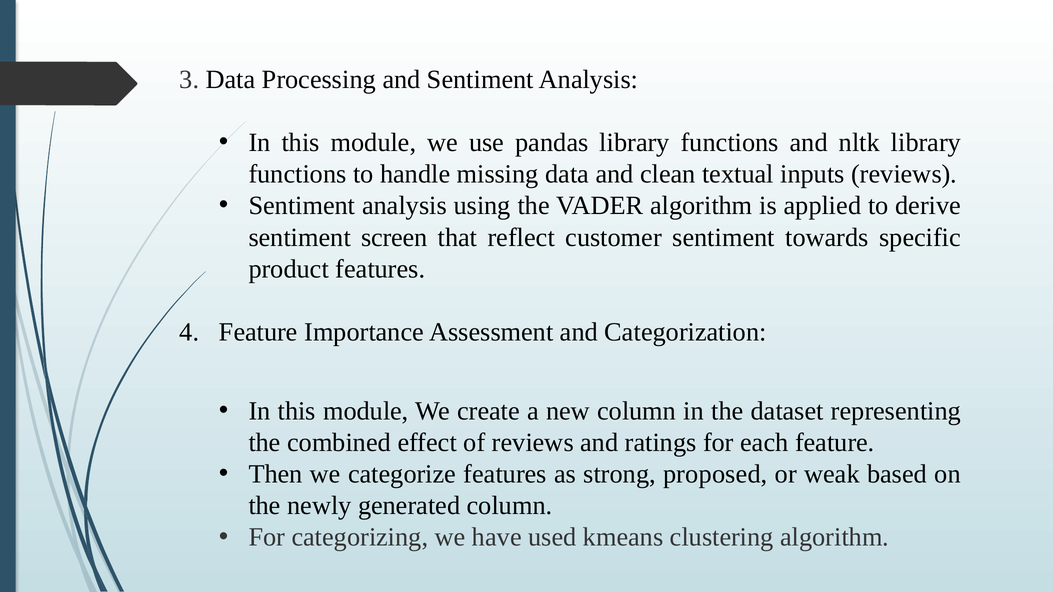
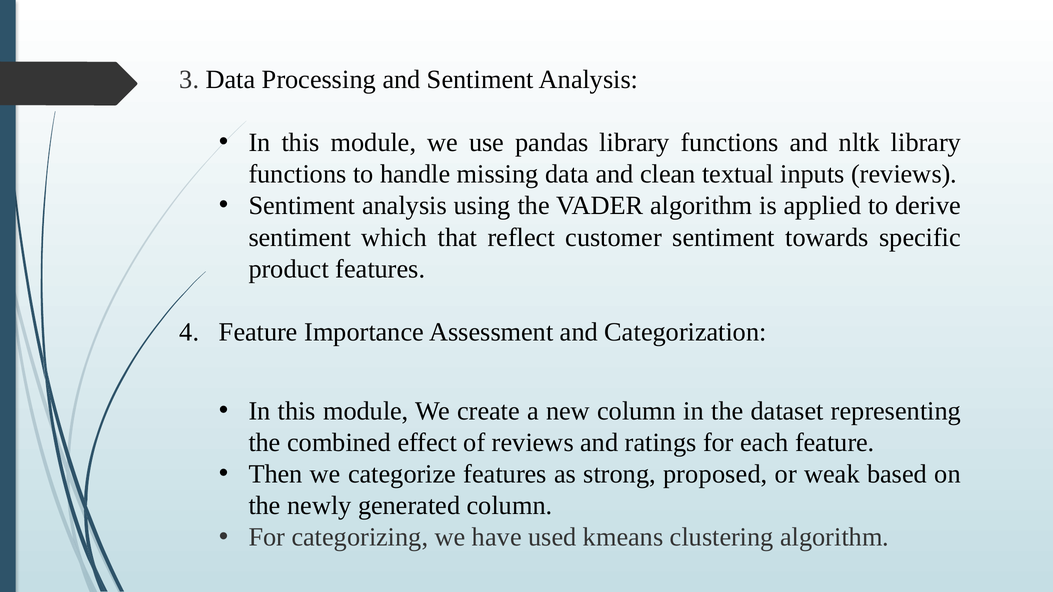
screen: screen -> which
